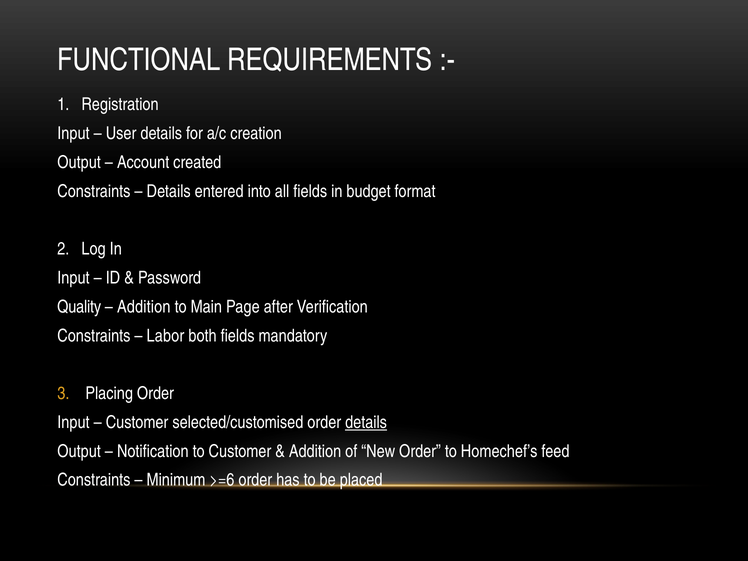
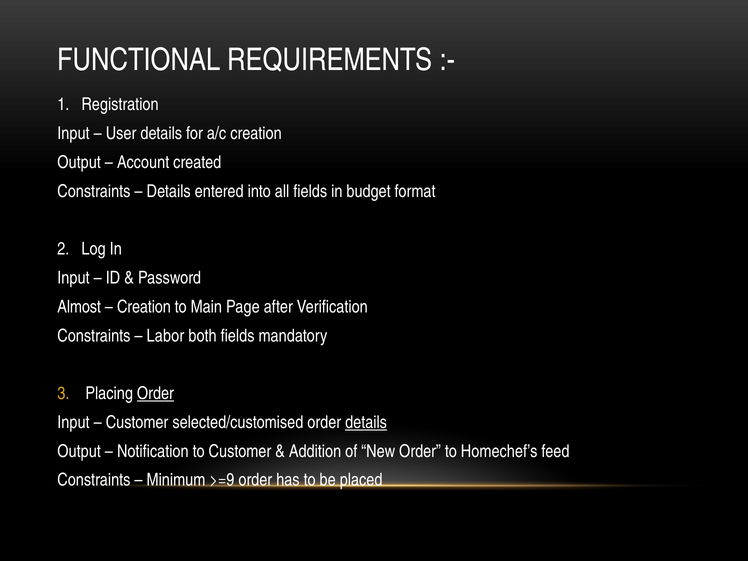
Quality: Quality -> Almost
Addition at (144, 307): Addition -> Creation
Order at (155, 393) underline: none -> present
>=6: >=6 -> >=9
